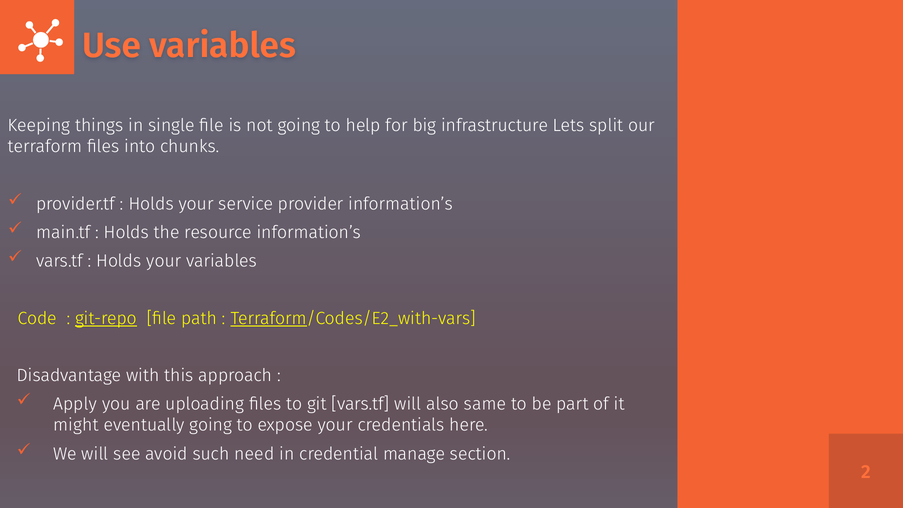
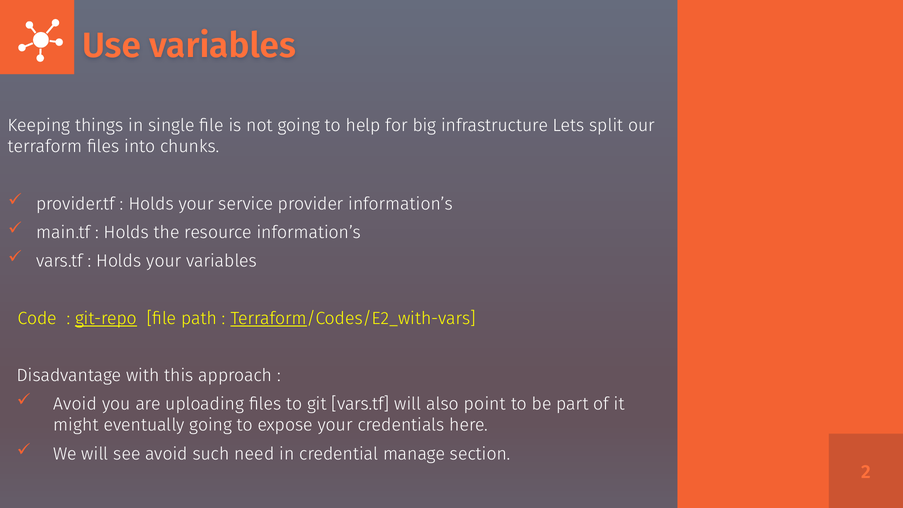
Apply at (75, 404): Apply -> Avoid
same: same -> point
